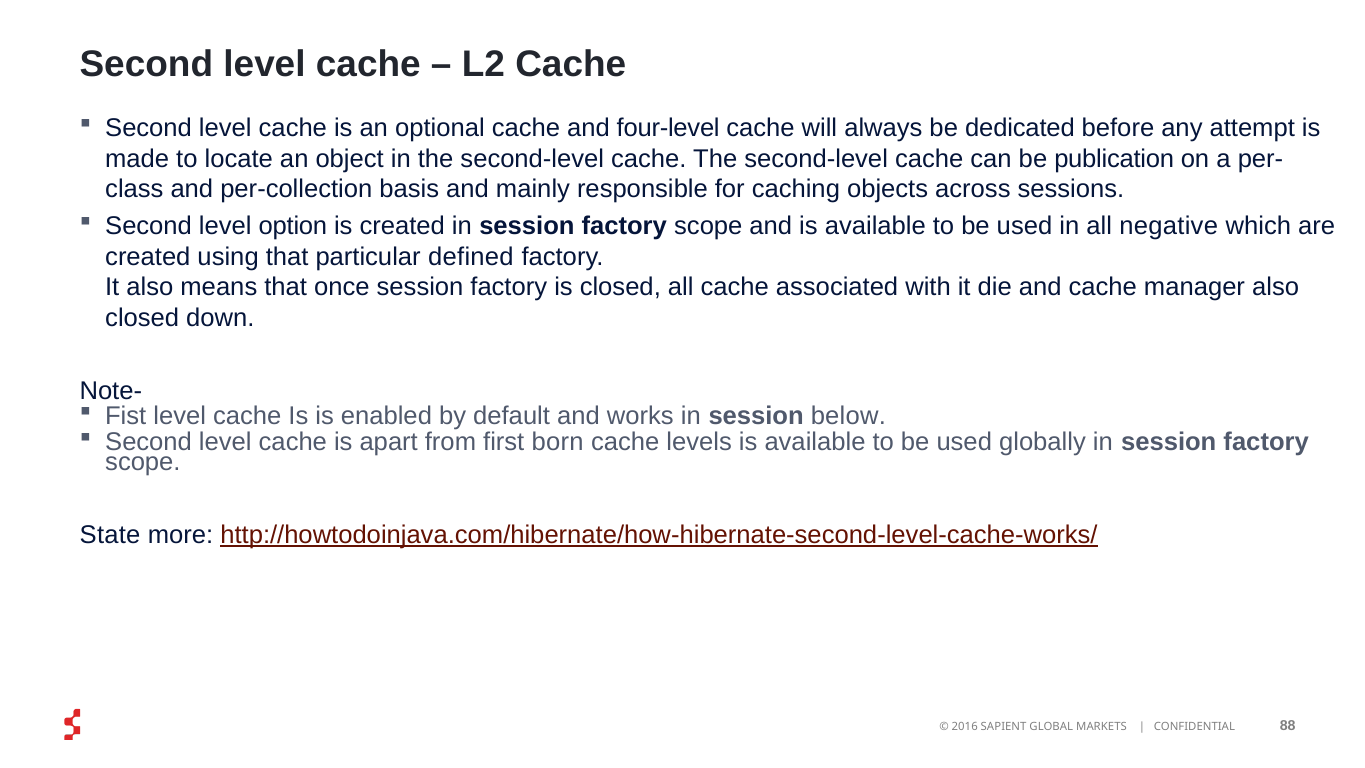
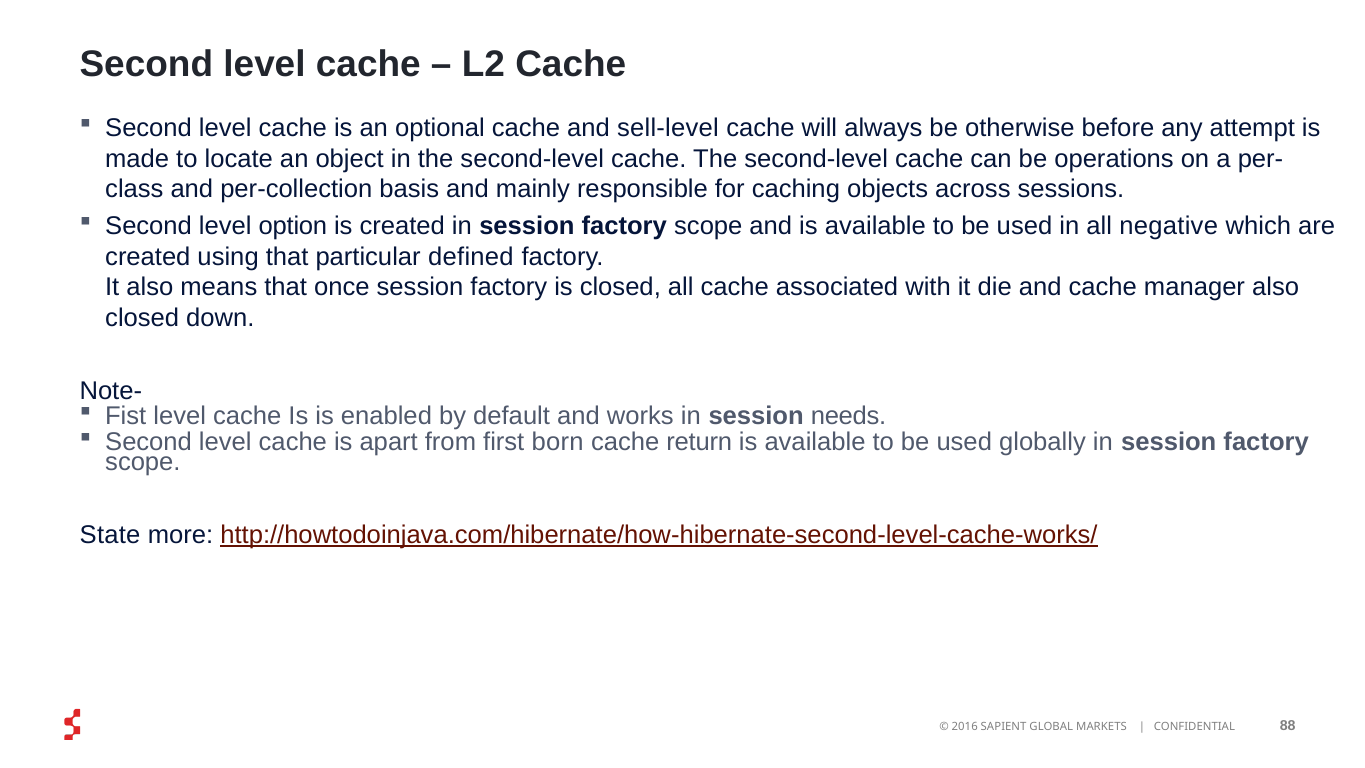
four-level: four-level -> sell-level
dedicated: dedicated -> otherwise
publication: publication -> operations
below: below -> needs
levels: levels -> return
